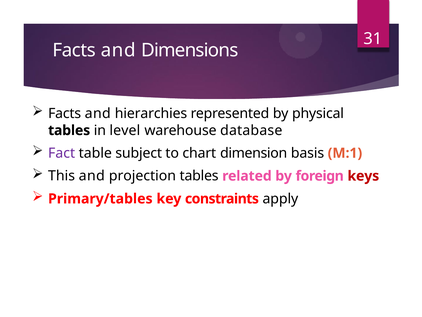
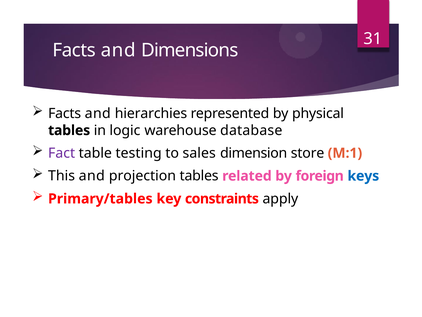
level: level -> logic
subject: subject -> testing
chart: chart -> sales
basis: basis -> store
keys colour: red -> blue
